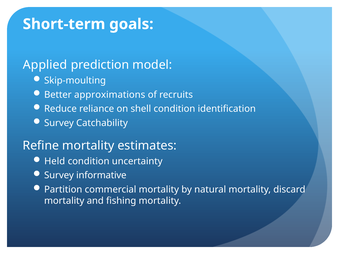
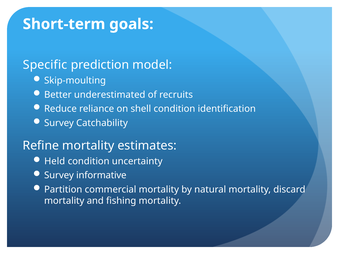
Applied: Applied -> Specific
approximations: approximations -> underestimated
